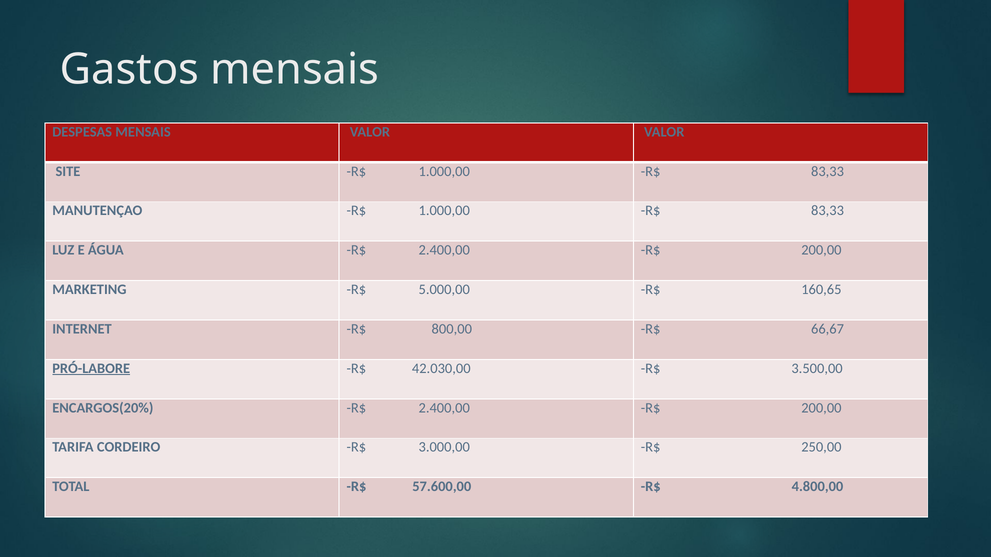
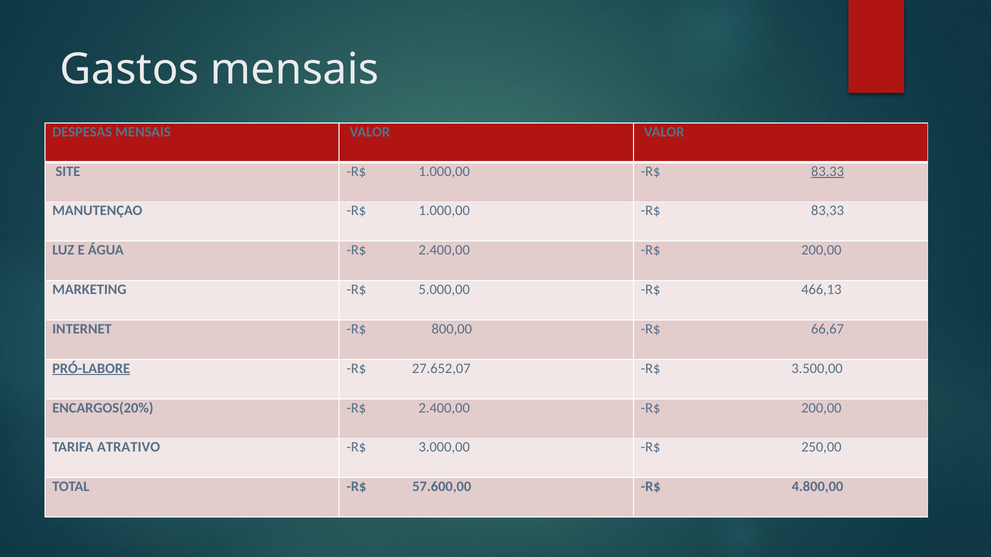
83,33 at (828, 171) underline: none -> present
160,65: 160,65 -> 466,13
42.030,00: 42.030,00 -> 27.652,07
CORDEIRO: CORDEIRO -> ATRATIVO
